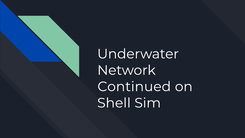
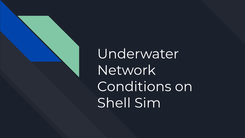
Continued: Continued -> Conditions
